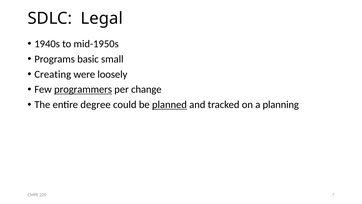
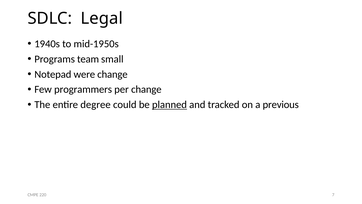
basic: basic -> team
Creating: Creating -> Notepad
were loosely: loosely -> change
programmers underline: present -> none
planning: planning -> previous
